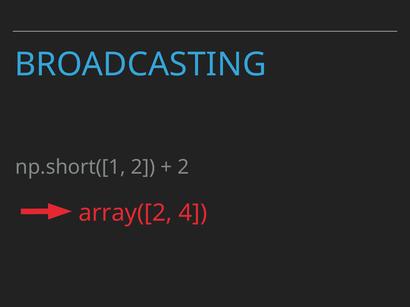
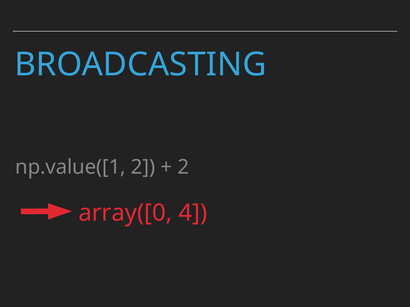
np.short([1: np.short([1 -> np.value([1
array([2: array([2 -> array([0
